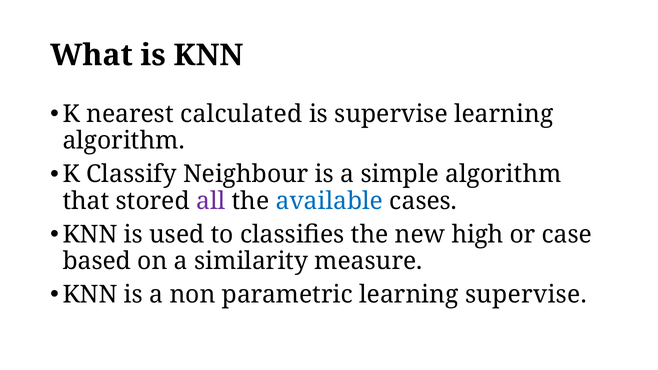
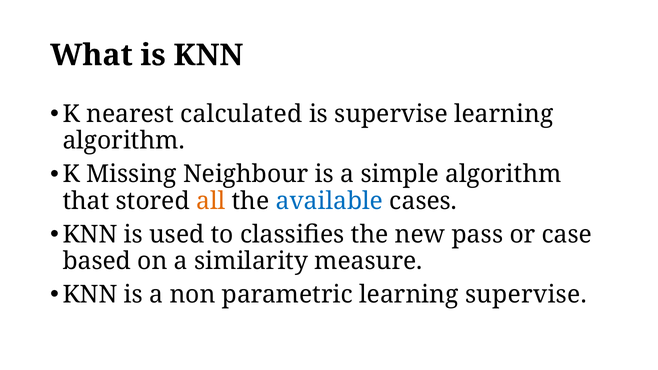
Classify: Classify -> Missing
all colour: purple -> orange
high: high -> pass
